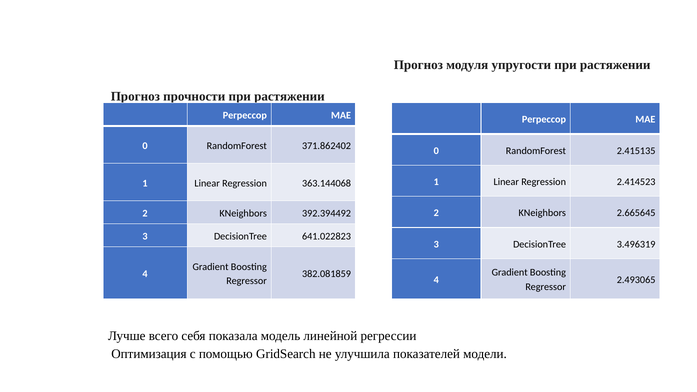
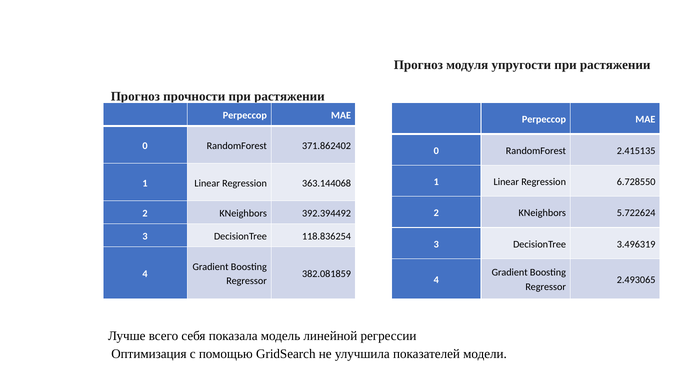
2.414523: 2.414523 -> 6.728550
2.665645: 2.665645 -> 5.722624
641.022823: 641.022823 -> 118.836254
